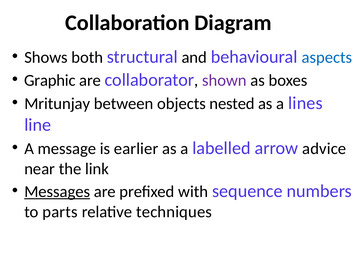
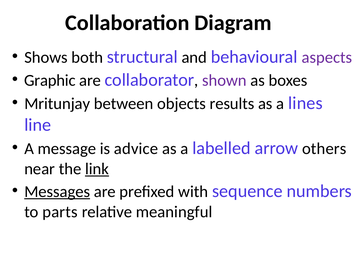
aspects colour: blue -> purple
nested: nested -> results
earlier: earlier -> advice
advice: advice -> others
link underline: none -> present
techniques: techniques -> meaningful
